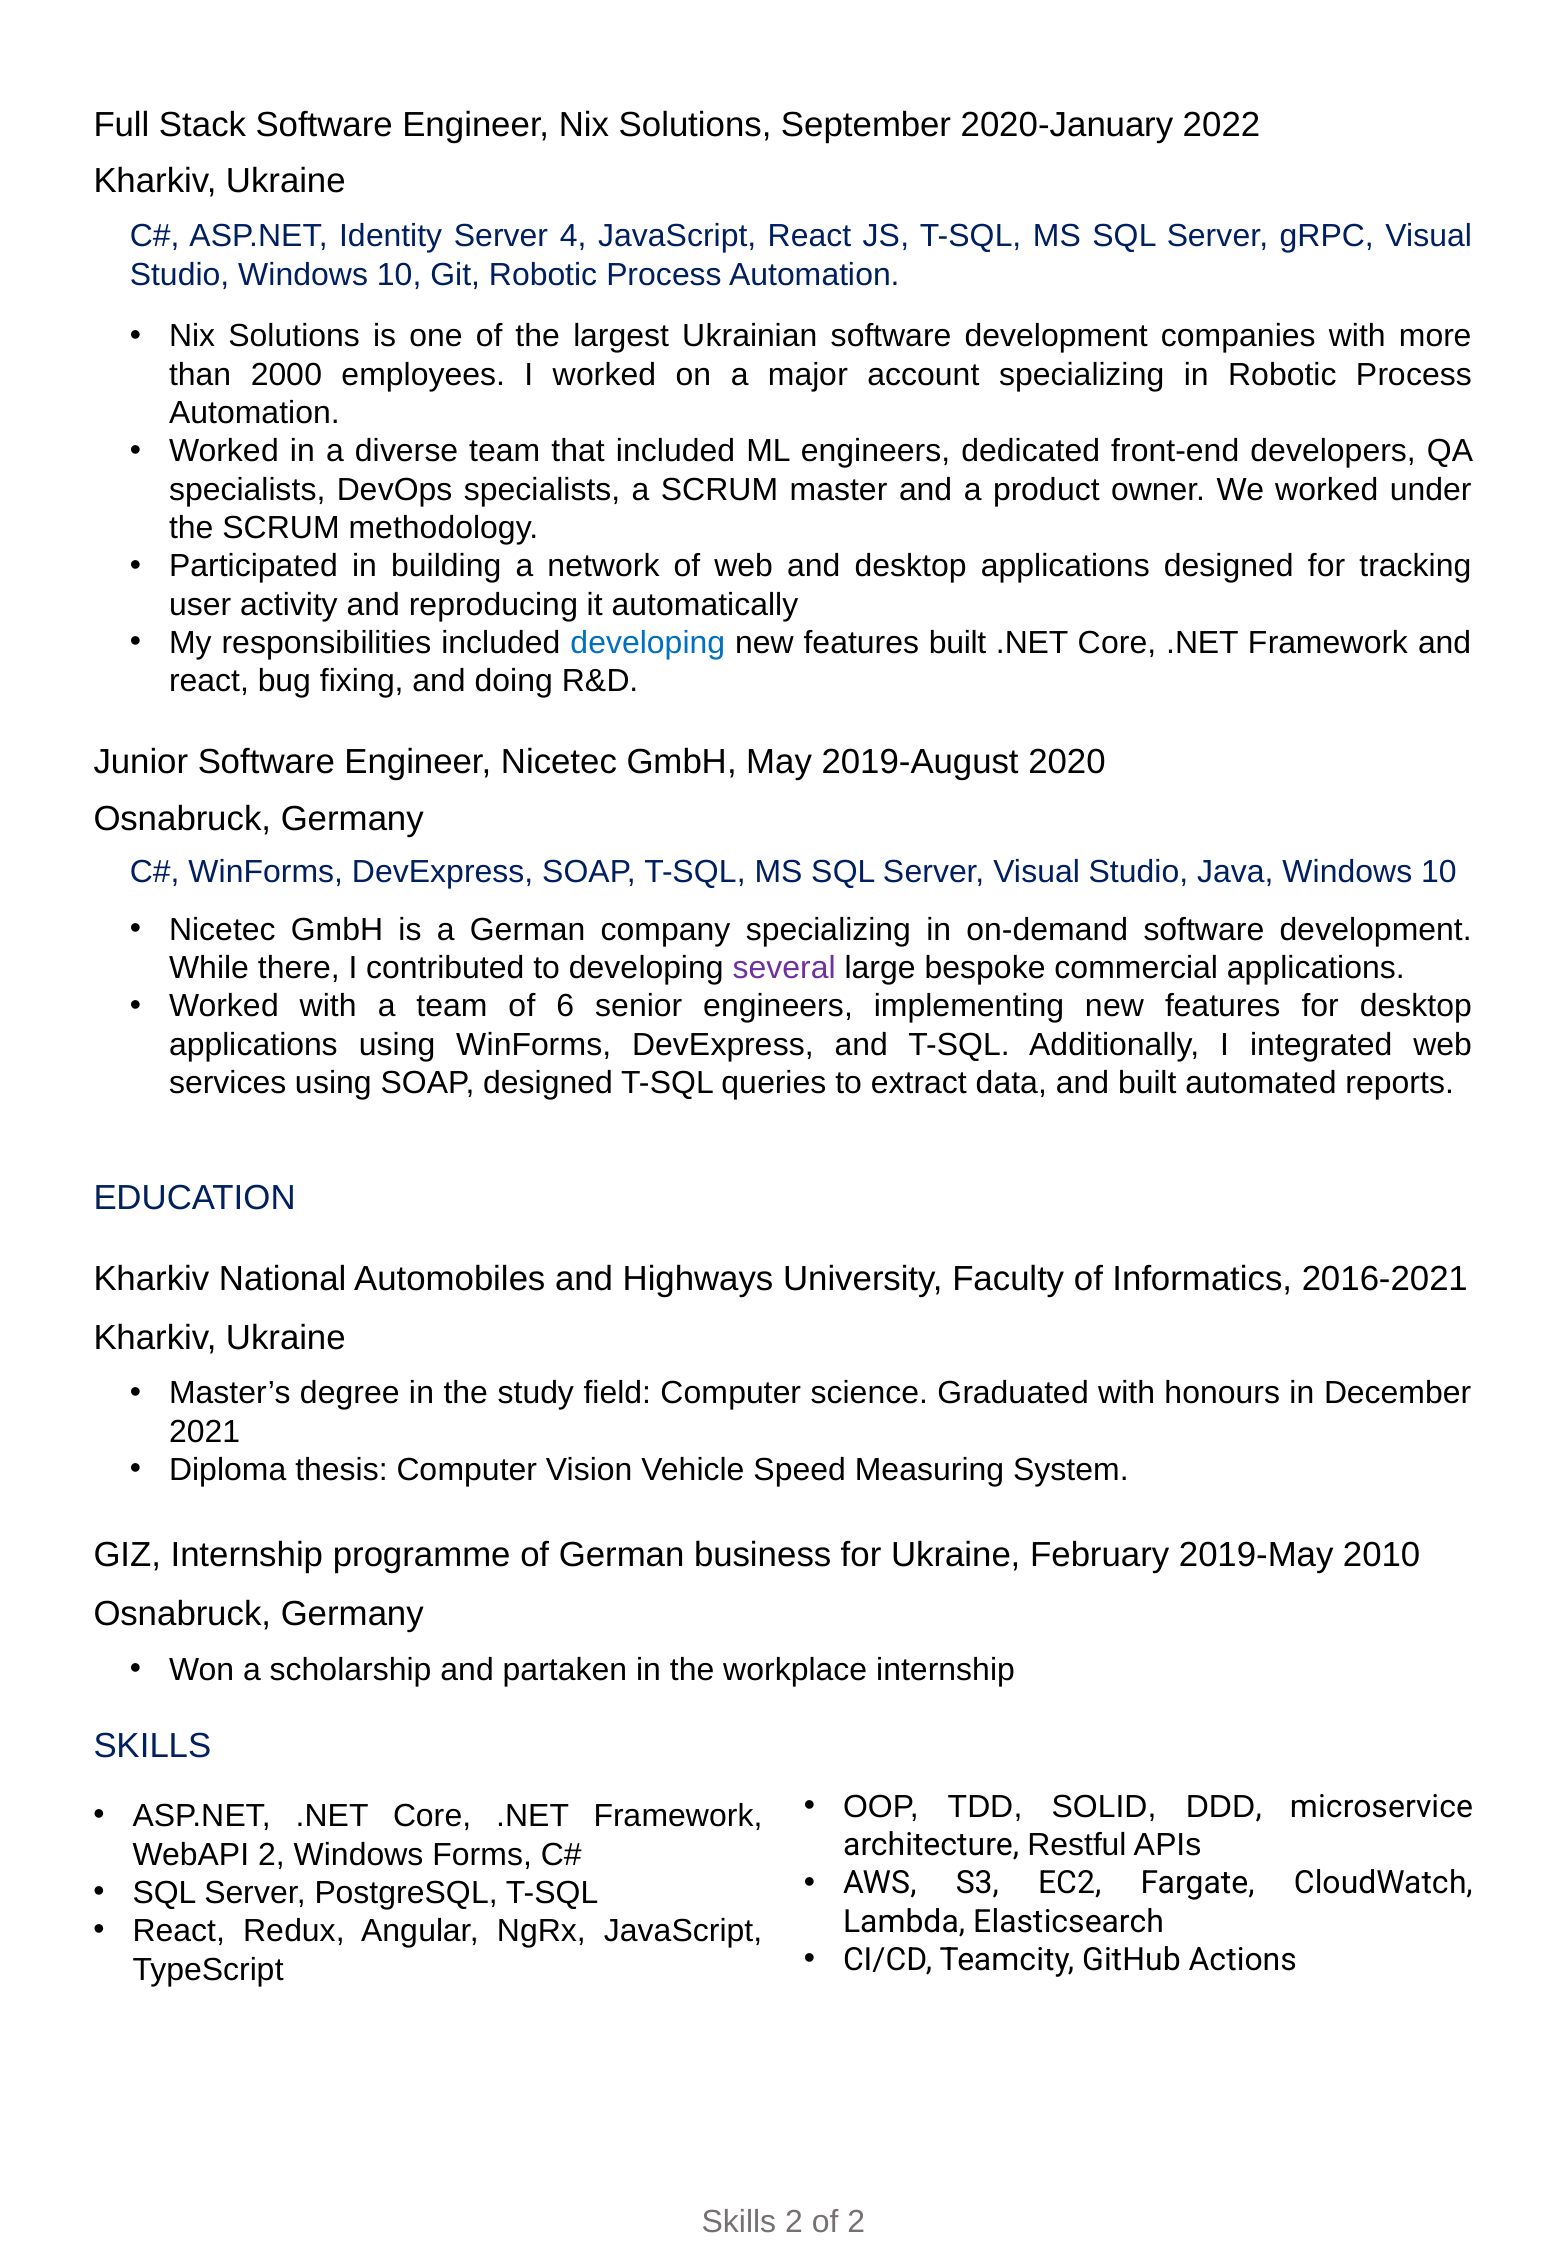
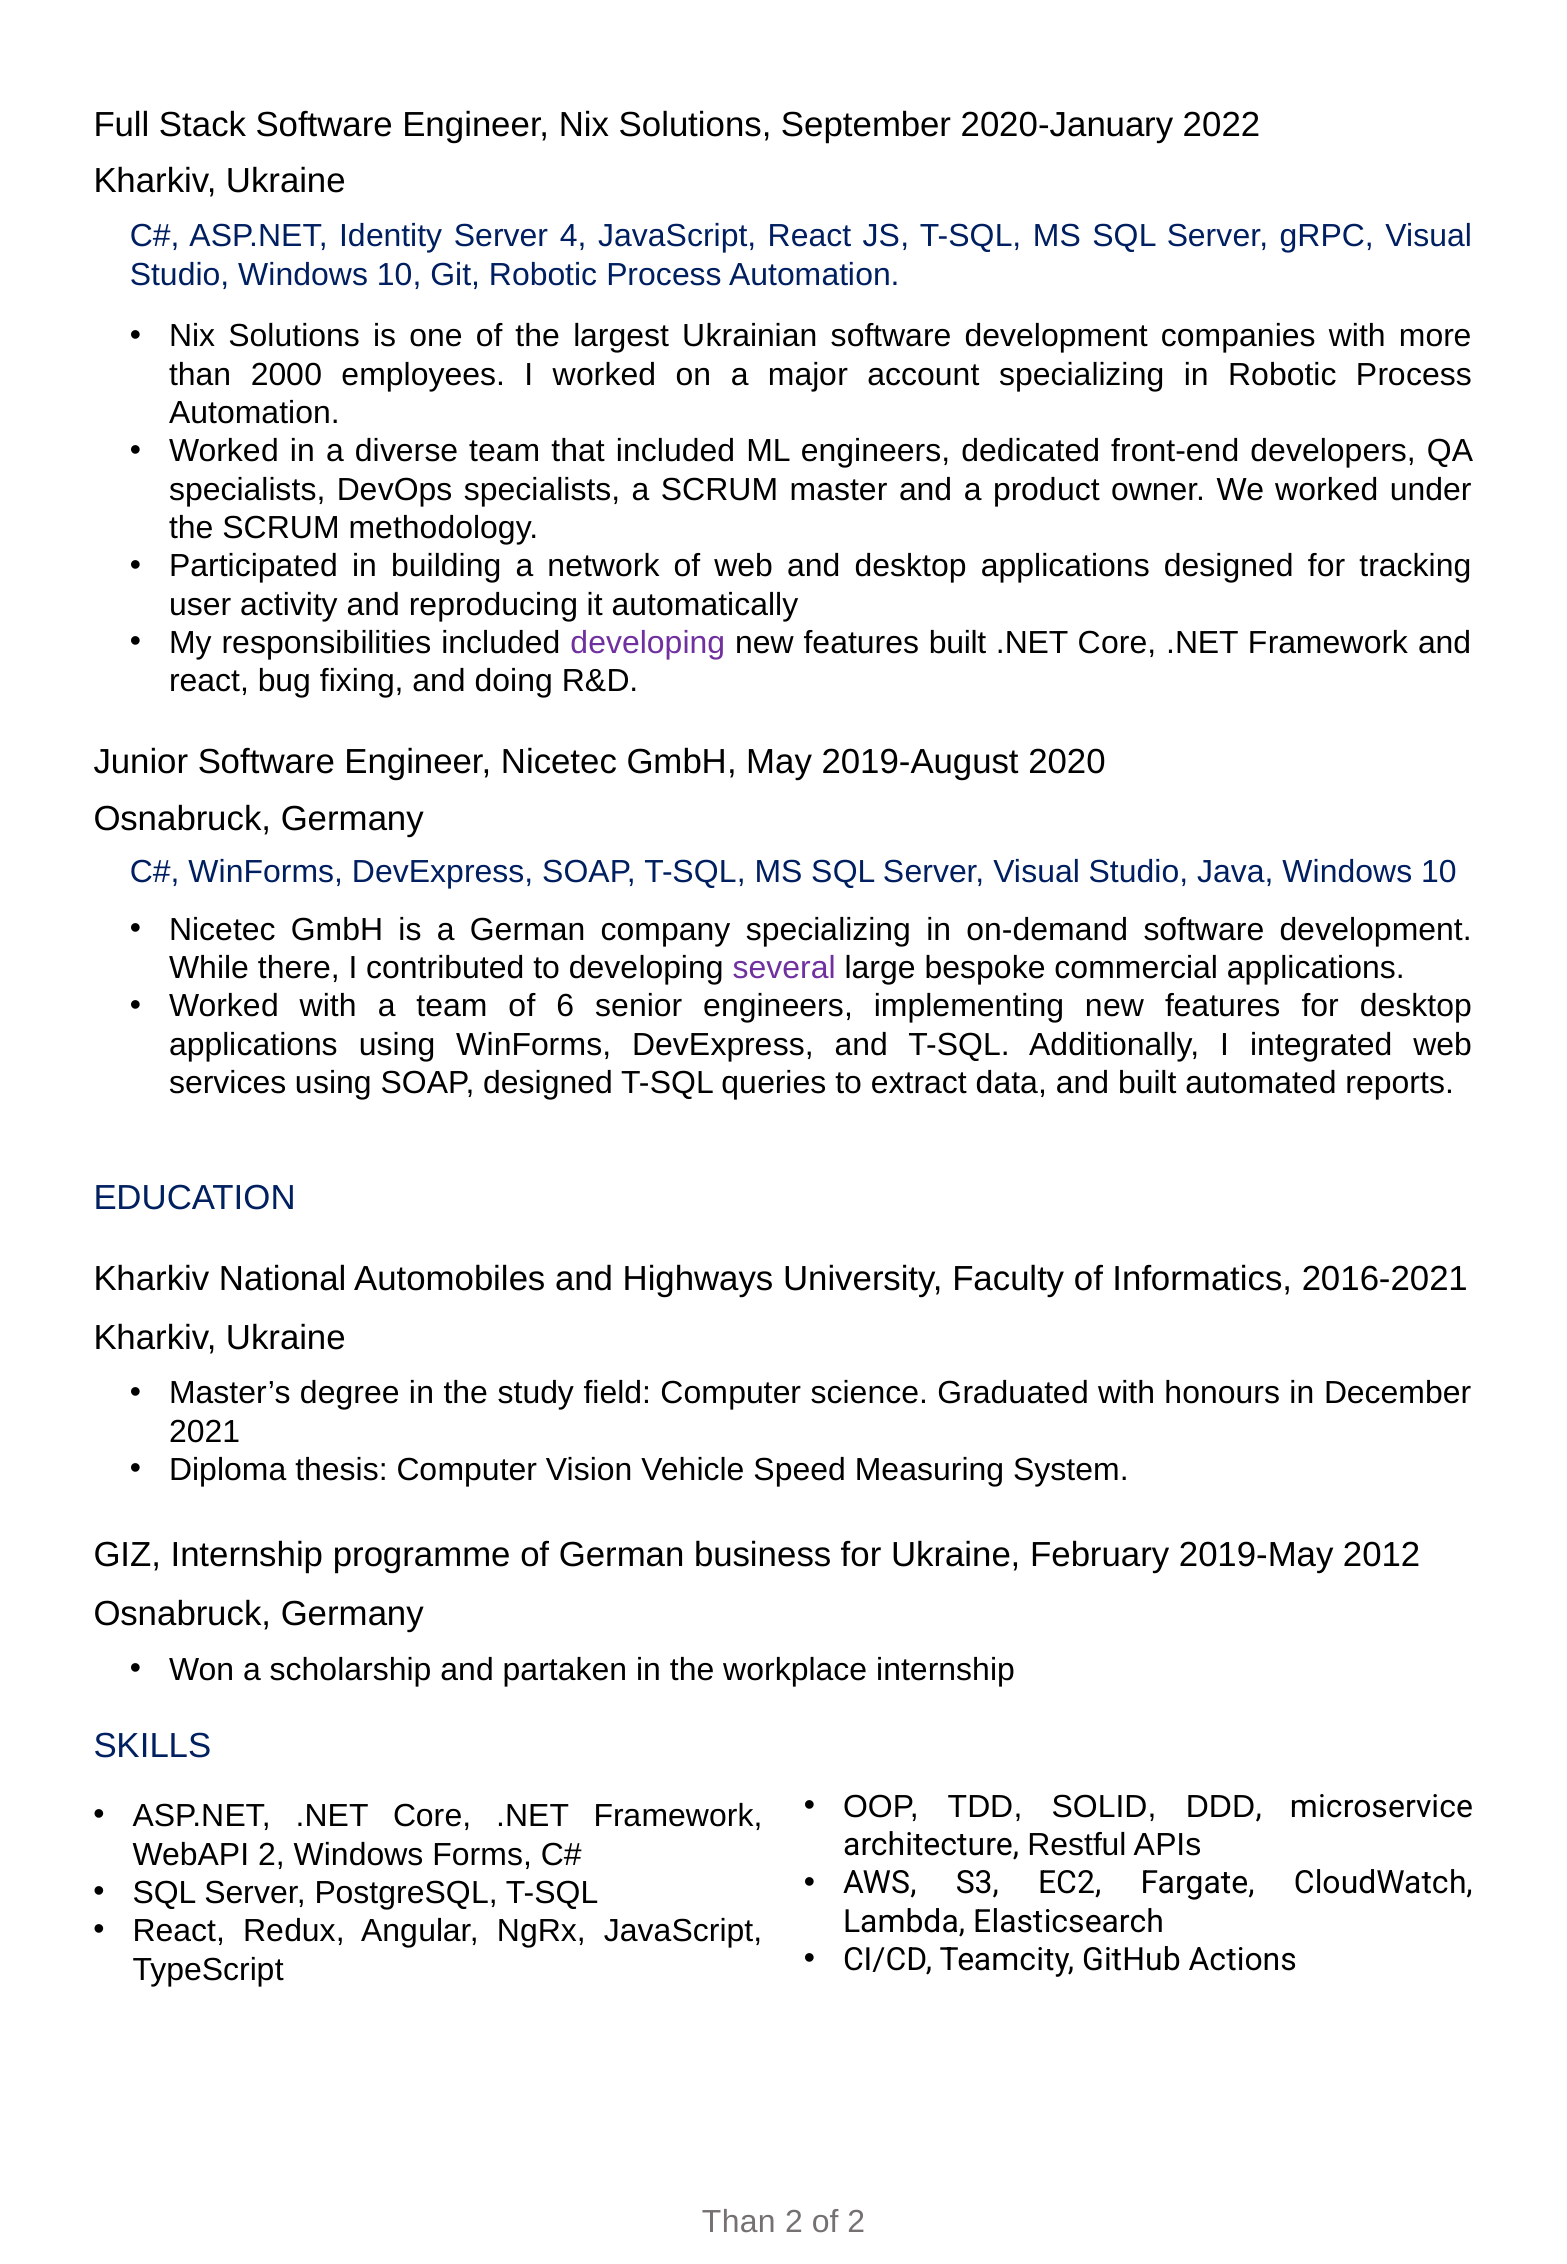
developing at (648, 643) colour: blue -> purple
2010: 2010 -> 2012
Skills at (739, 2222): Skills -> Than
